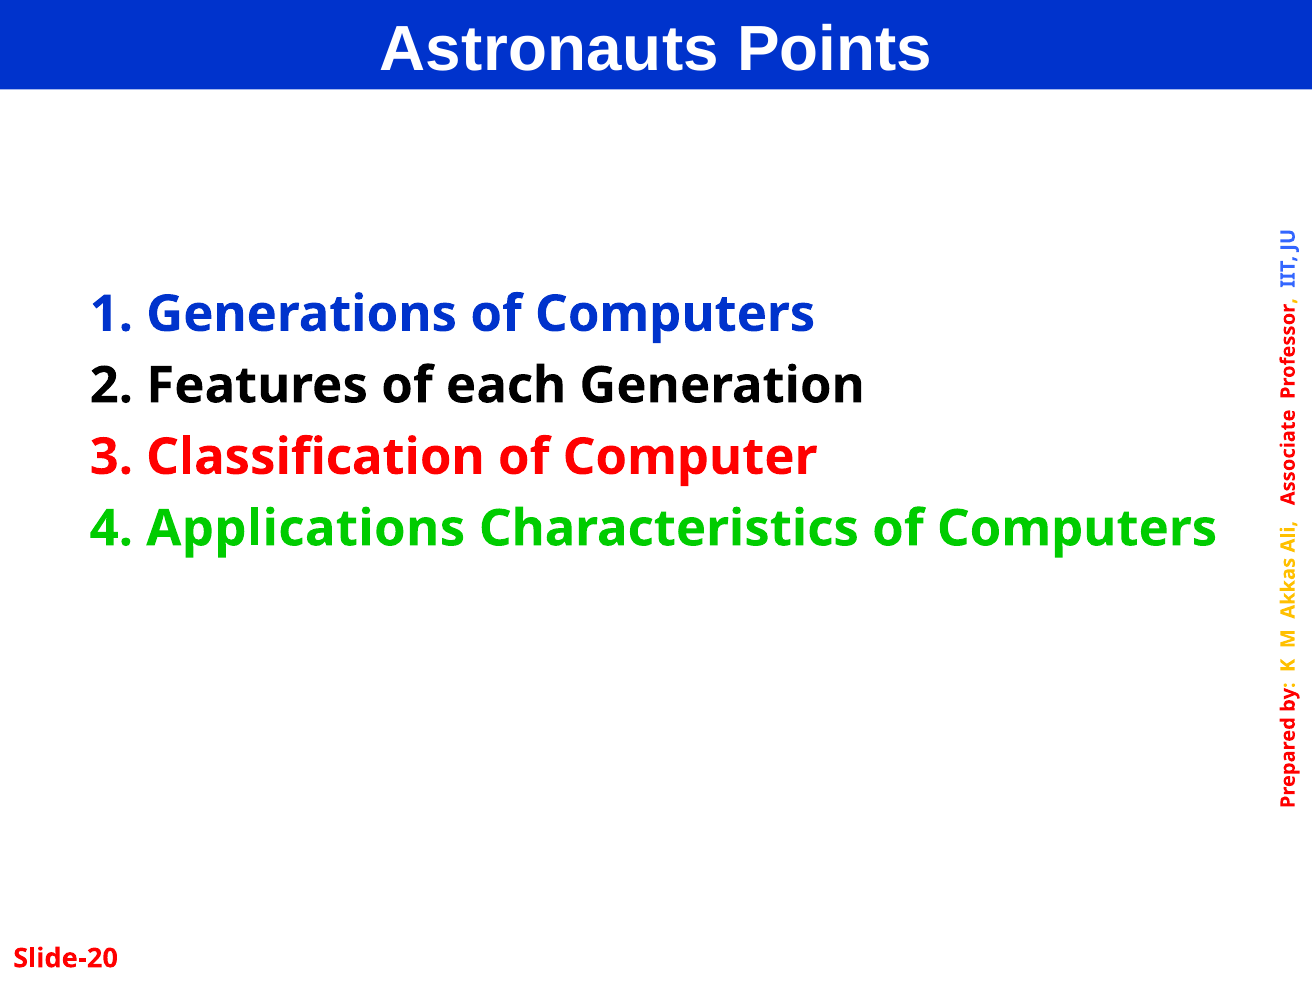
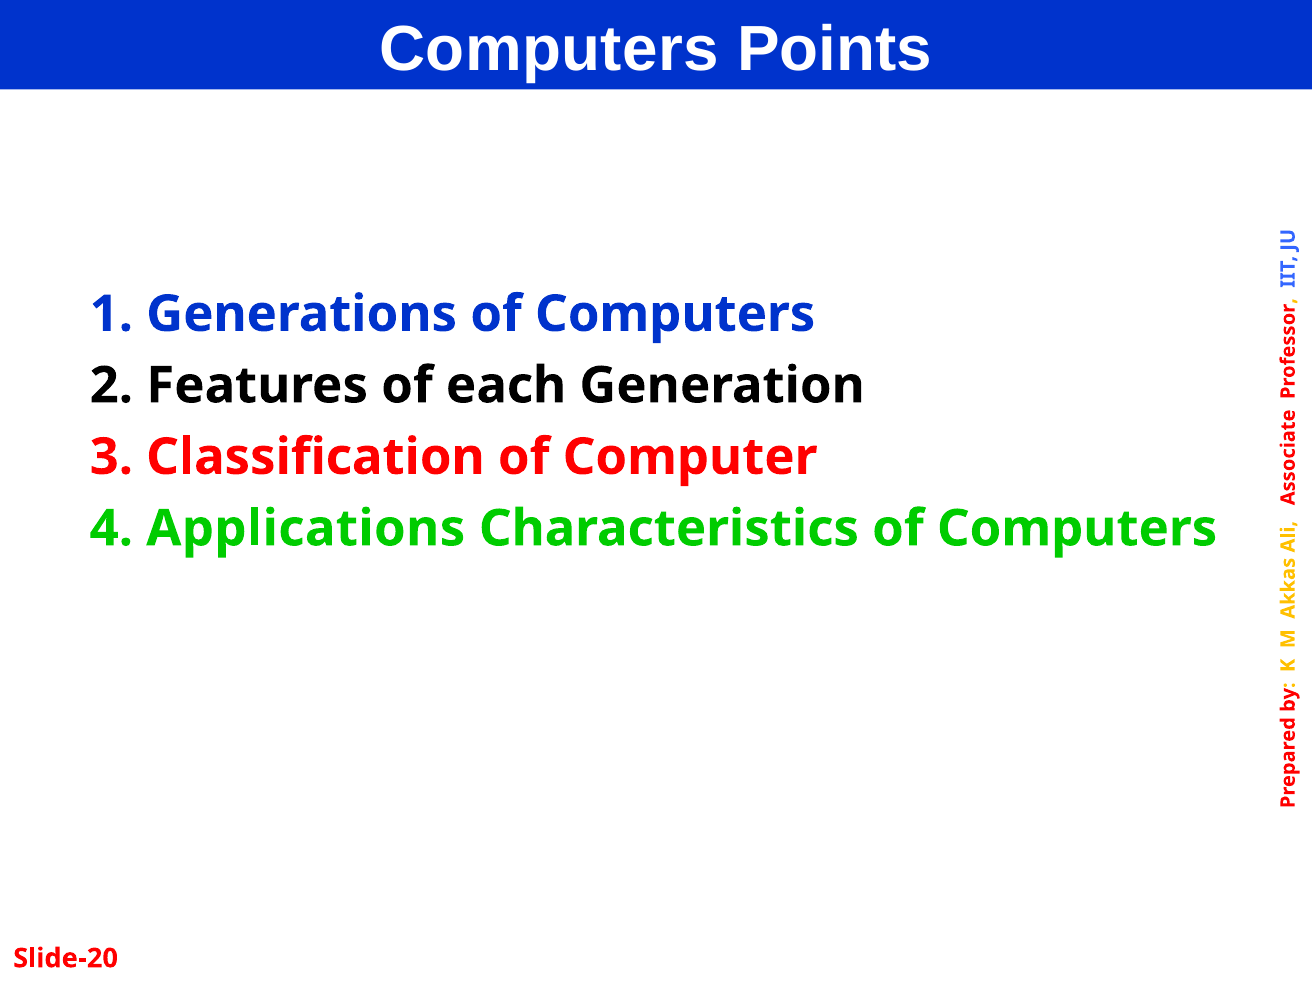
Astronauts at (549, 49): Astronauts -> Computers
